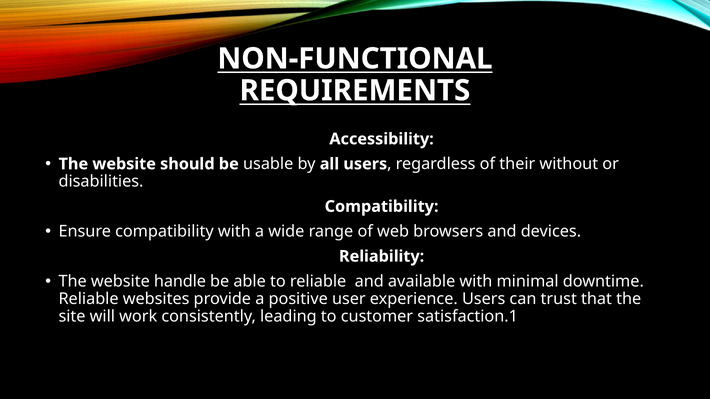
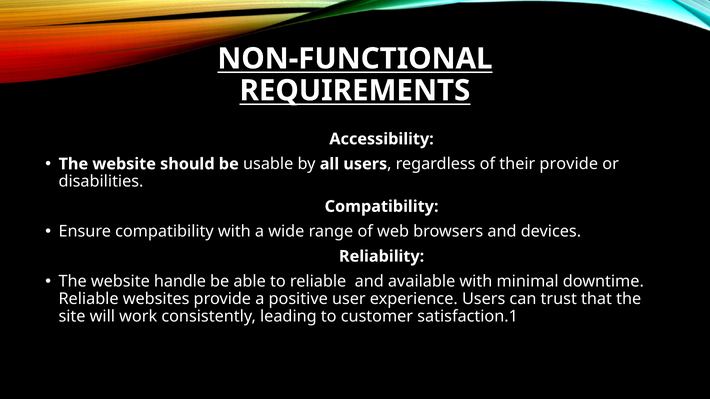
their without: without -> provide
